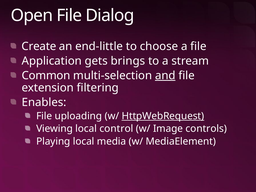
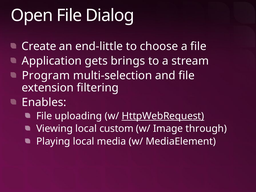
Common: Common -> Program
and underline: present -> none
control: control -> custom
controls: controls -> through
